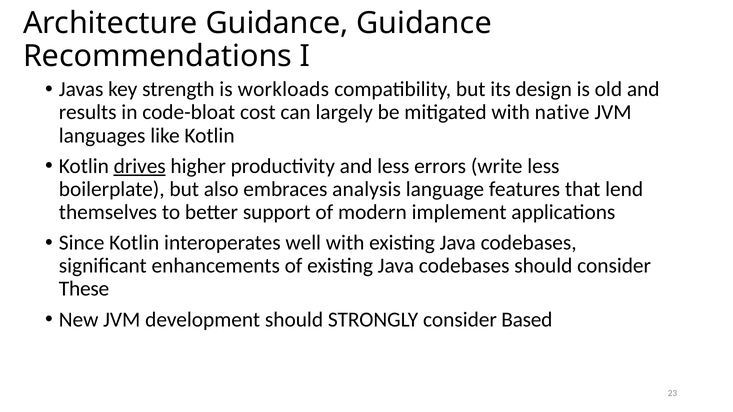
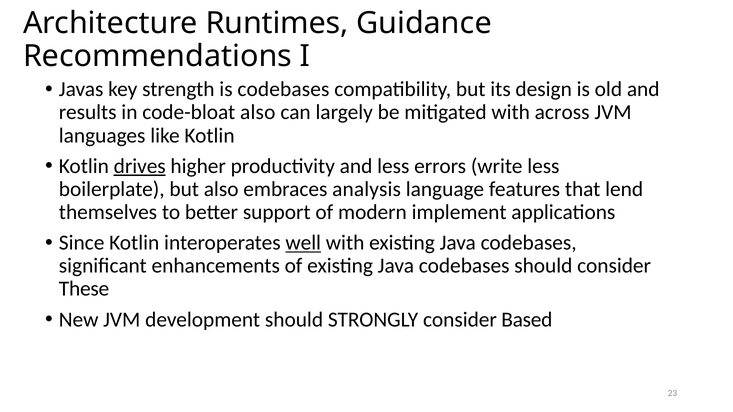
Architecture Guidance: Guidance -> Runtimes
is workloads: workloads -> codebases
code-bloat cost: cost -> also
native: native -> across
well underline: none -> present
